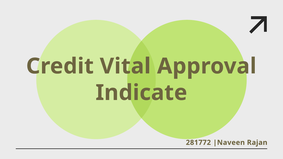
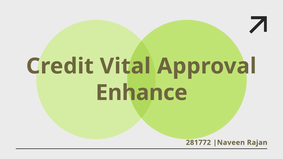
Indicate: Indicate -> Enhance
